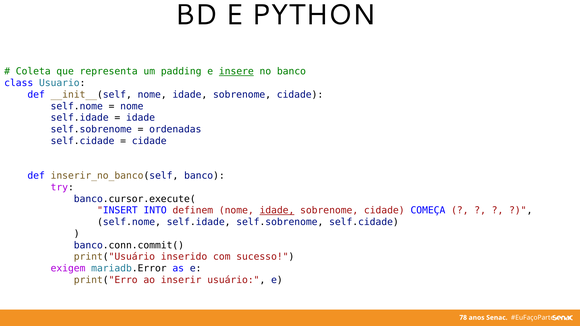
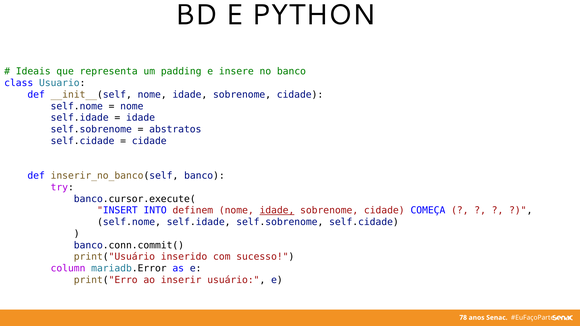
Coleta: Coleta -> Ideais
insere underline: present -> none
ordenadas: ordenadas -> abstratos
exigem: exigem -> column
